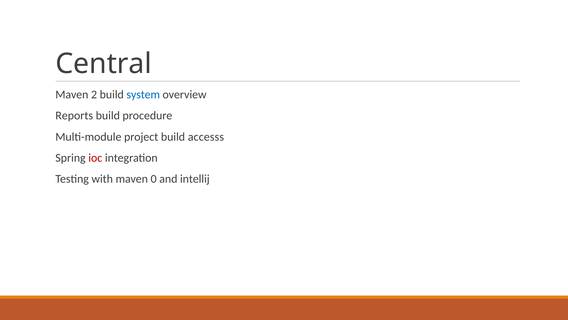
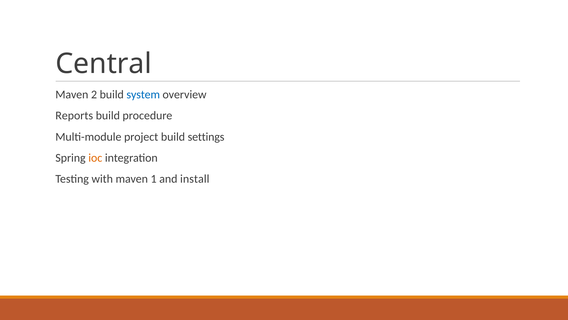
accesss: accesss -> settings
ioc colour: red -> orange
0: 0 -> 1
intellij: intellij -> install
